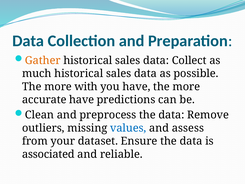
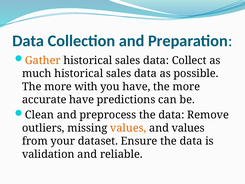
values at (128, 128) colour: blue -> orange
and assess: assess -> values
associated: associated -> validation
